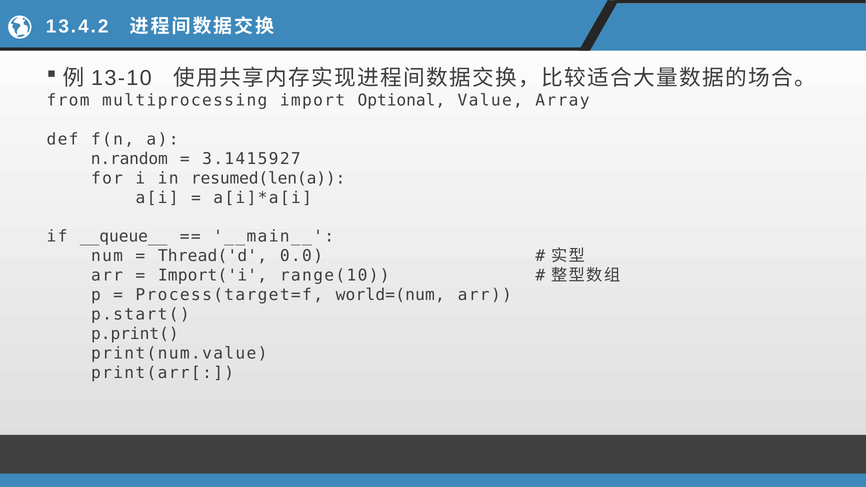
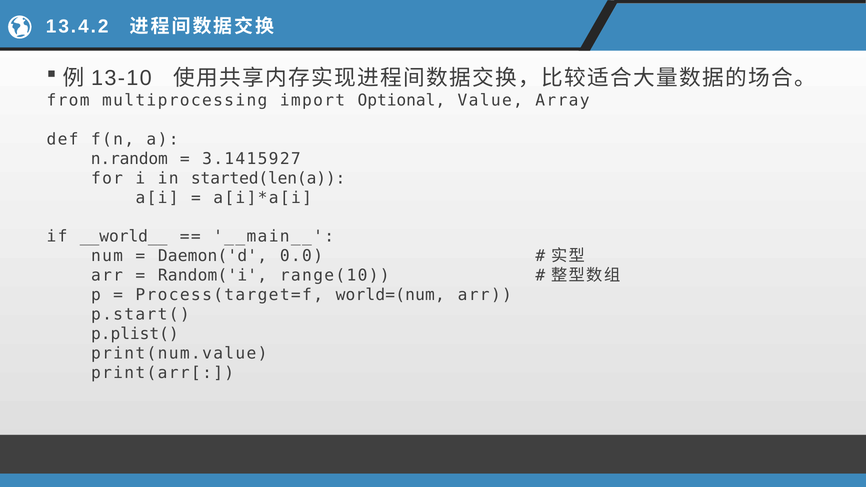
resumed(len(a: resumed(len(a -> started(len(a
__queue__: __queue__ -> __world__
Thread('d: Thread('d -> Daemon('d
Import('i: Import('i -> Random('i
p.print(: p.print( -> p.plist(
